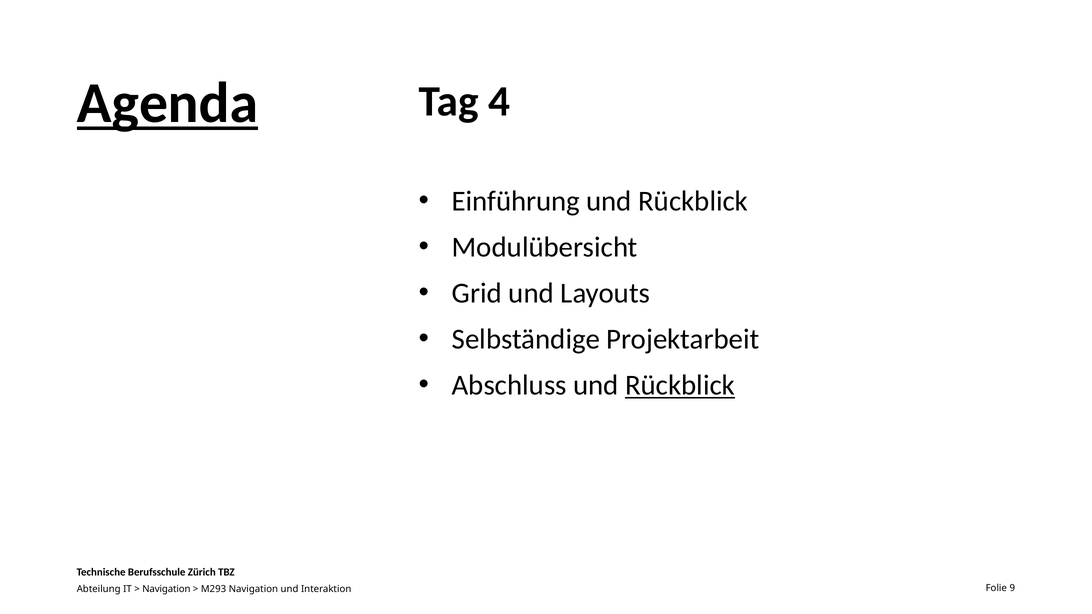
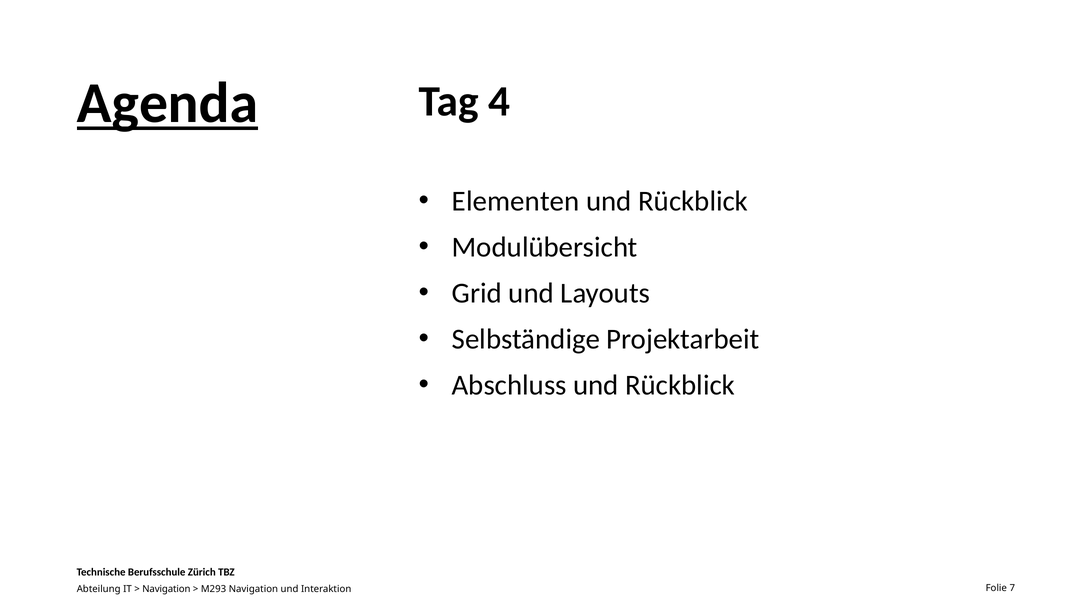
Einführung: Einführung -> Elementen
Rückblick at (680, 385) underline: present -> none
9: 9 -> 7
